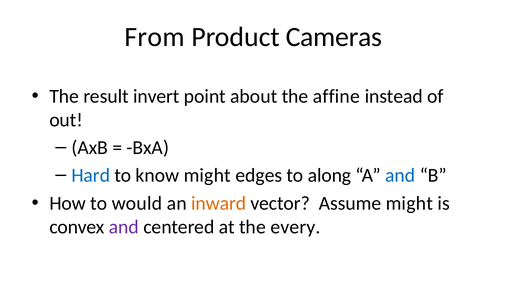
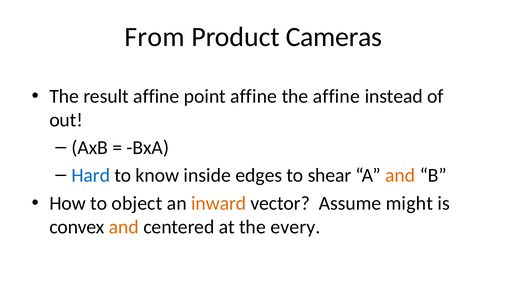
result invert: invert -> affine
point about: about -> affine
know might: might -> inside
along: along -> shear
and at (400, 175) colour: blue -> orange
would: would -> object
and at (124, 227) colour: purple -> orange
